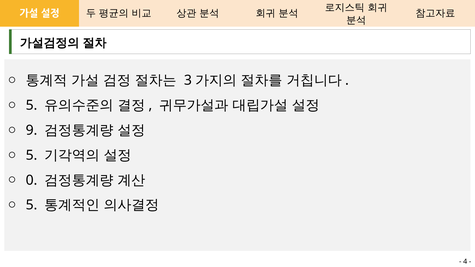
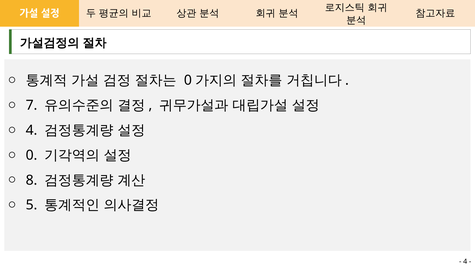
3 at (188, 80): 3 -> 0
5 at (32, 105): 5 -> 7
9 at (32, 130): 9 -> 4
5 at (32, 155): 5 -> 0
0: 0 -> 8
